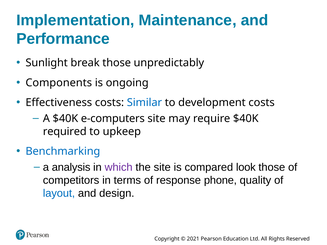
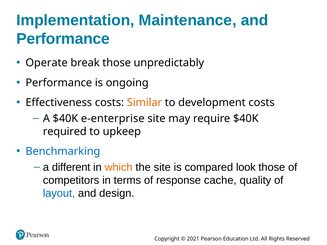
Sunlight: Sunlight -> Operate
Components at (59, 83): Components -> Performance
Similar colour: blue -> orange
e-computers: e-computers -> e-enterprise
analysis: analysis -> different
which colour: purple -> orange
phone: phone -> cache
